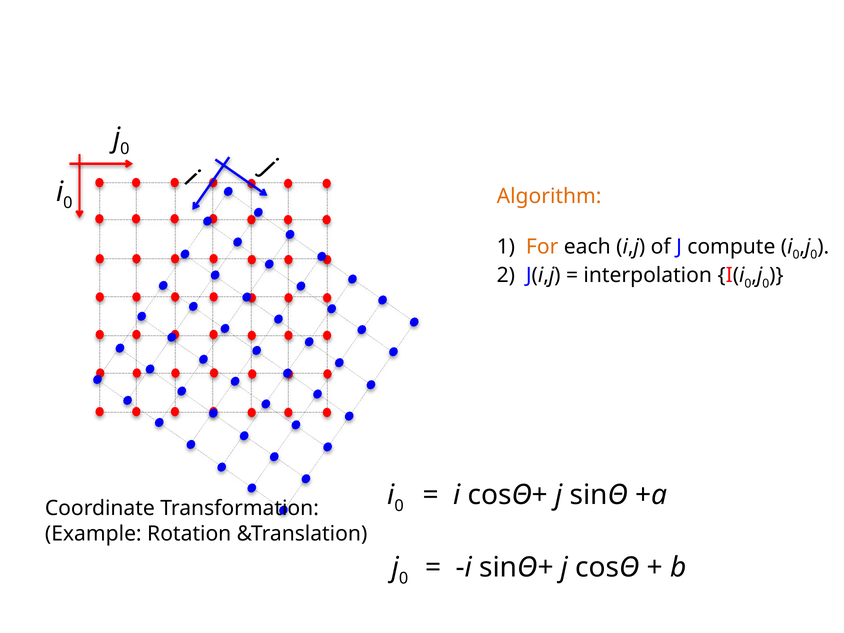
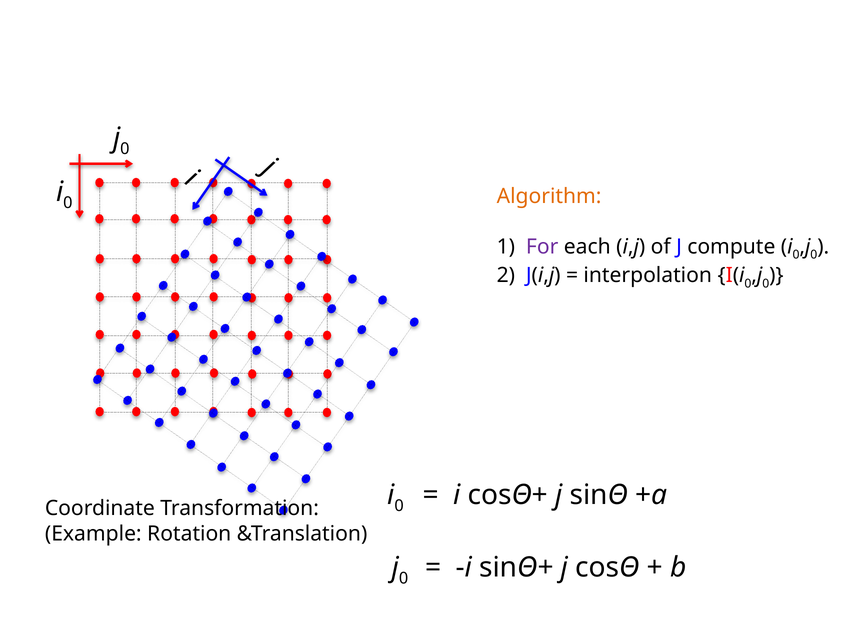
For colour: orange -> purple
